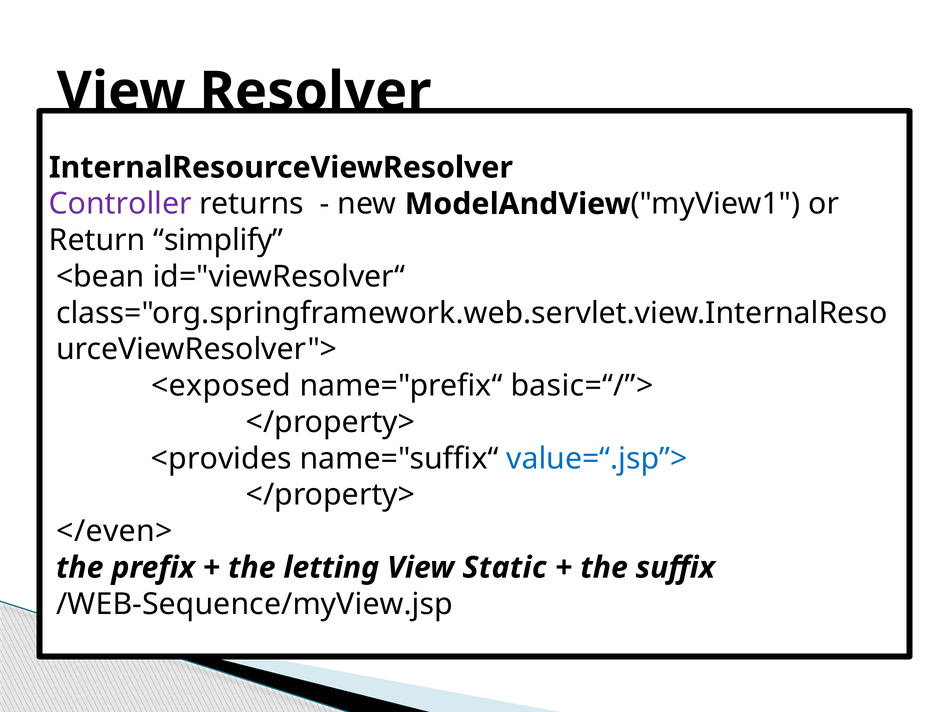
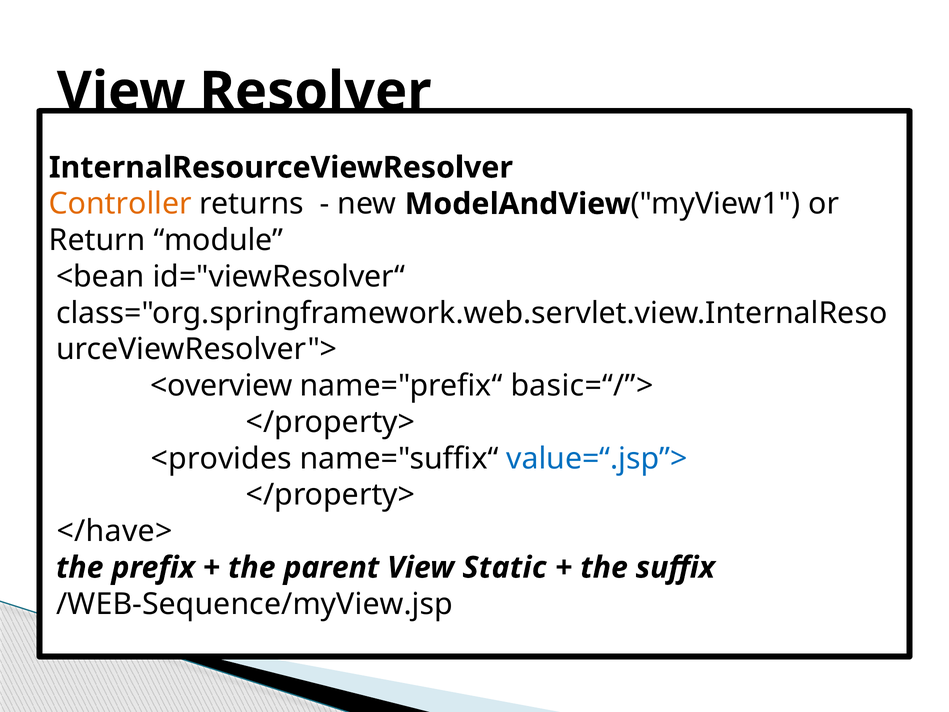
Controller colour: purple -> orange
simplify: simplify -> module
<exposed: <exposed -> <overview
</even>: </even> -> </have>
letting: letting -> parent
